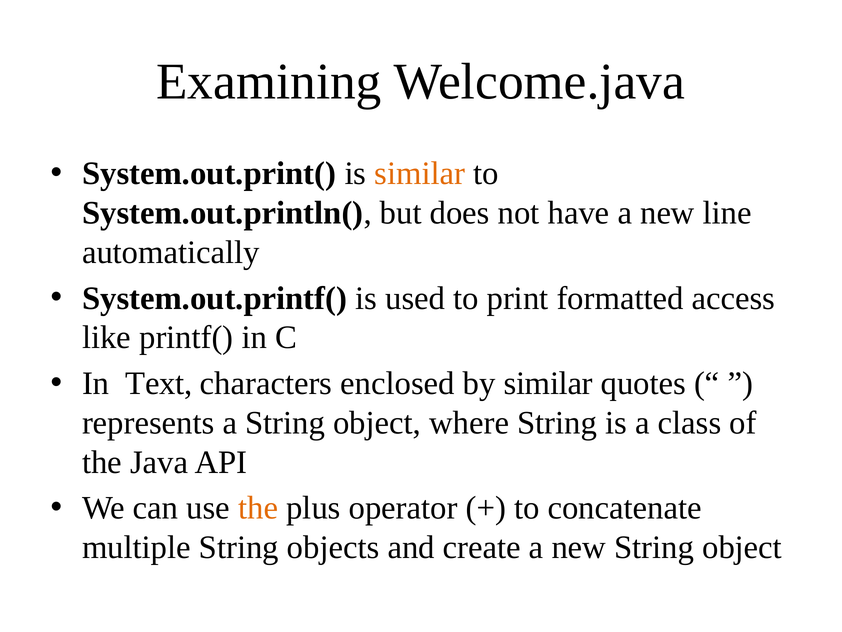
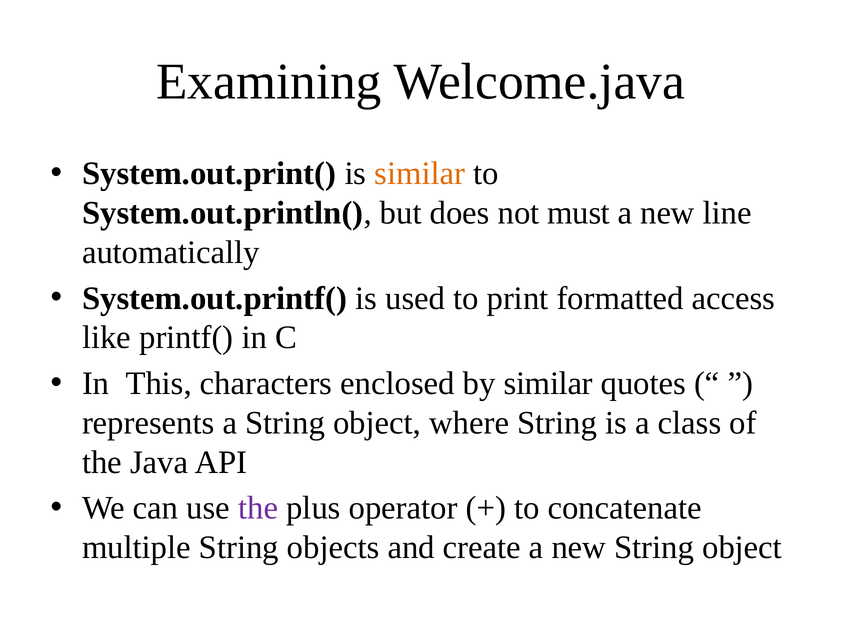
have: have -> must
Text: Text -> This
the at (258, 508) colour: orange -> purple
